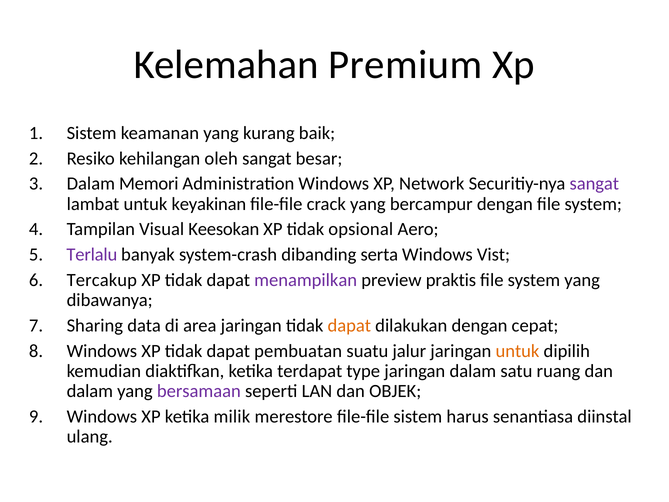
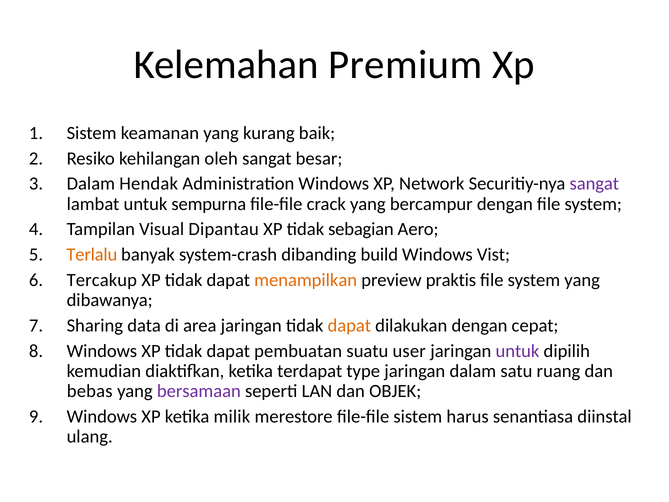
Memori: Memori -> Hendak
keyakinan: keyakinan -> sempurna
Keesokan: Keesokan -> Dipantau
opsional: opsional -> sebagian
Terlalu colour: purple -> orange
serta: serta -> build
menampilkan colour: purple -> orange
jalur: jalur -> user
untuk at (517, 351) colour: orange -> purple
dalam at (90, 391): dalam -> bebas
